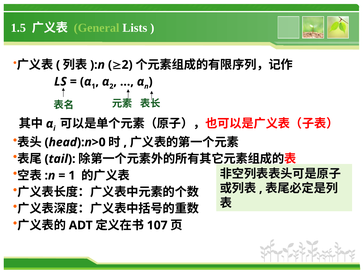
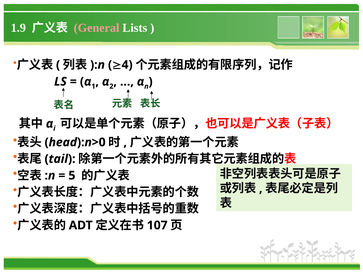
1.5: 1.5 -> 1.9
General colour: light green -> pink
2 at (127, 65): 2 -> 4
1 at (72, 175): 1 -> 5
